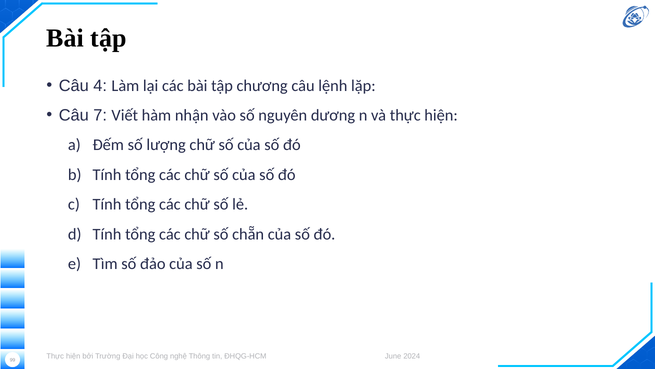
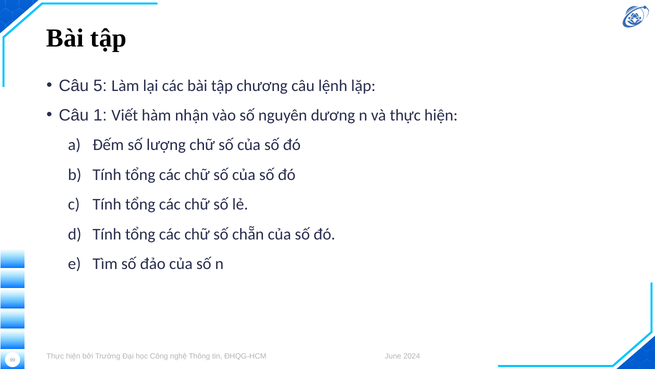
4: 4 -> 5
7: 7 -> 1
